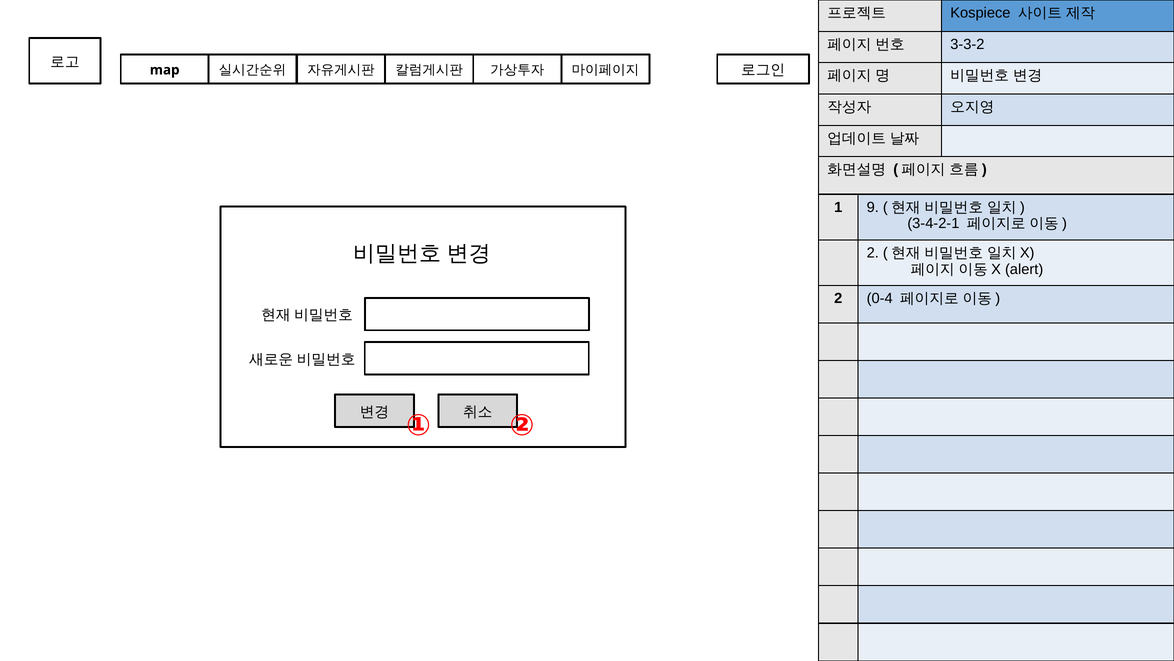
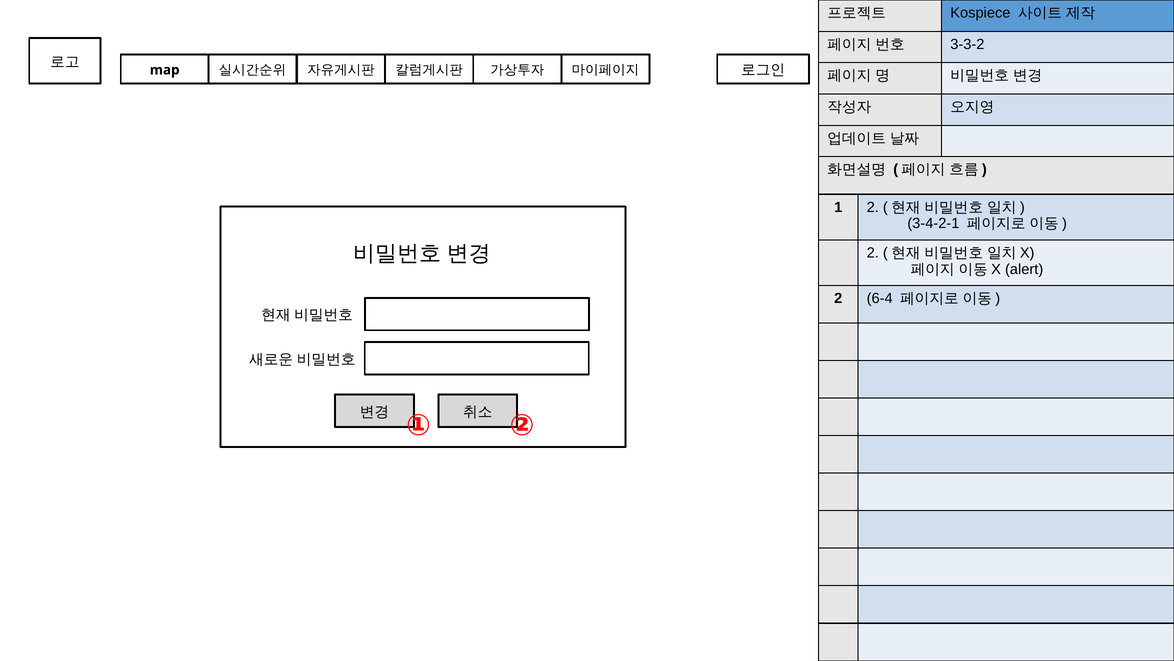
1 9: 9 -> 2
0-4: 0-4 -> 6-4
